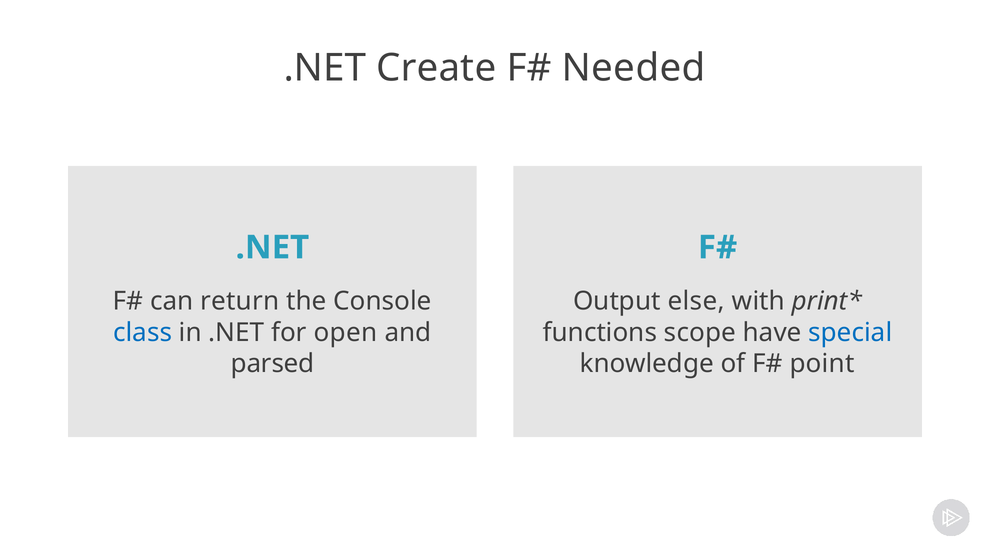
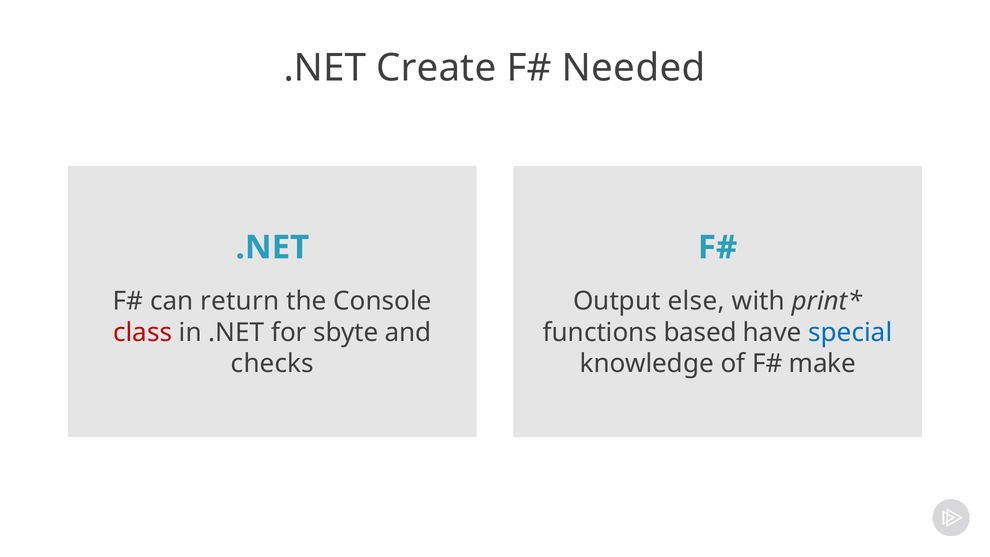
class colour: blue -> red
open: open -> sbyte
scope: scope -> based
parsed: parsed -> checks
point: point -> make
